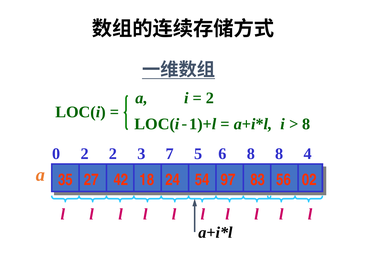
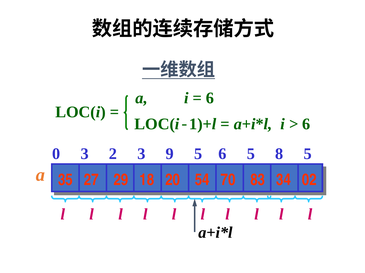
2 at (210, 98): 2 -> 6
8 at (306, 124): 8 -> 6
0 2: 2 -> 3
7: 7 -> 9
6 8: 8 -> 5
8 4: 4 -> 5
42: 42 -> 29
24: 24 -> 20
97: 97 -> 70
56: 56 -> 34
